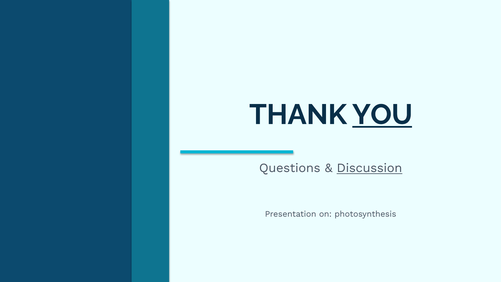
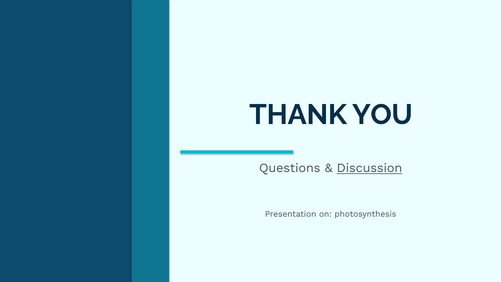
YOU underline: present -> none
